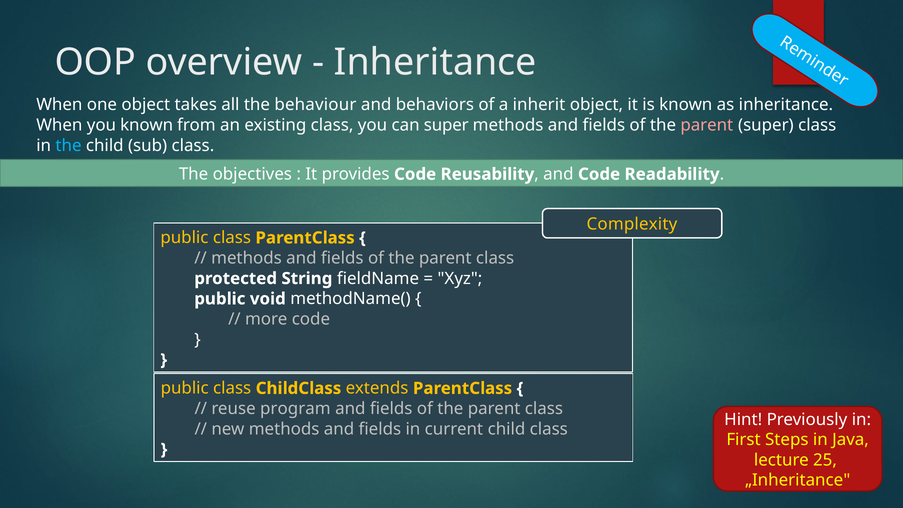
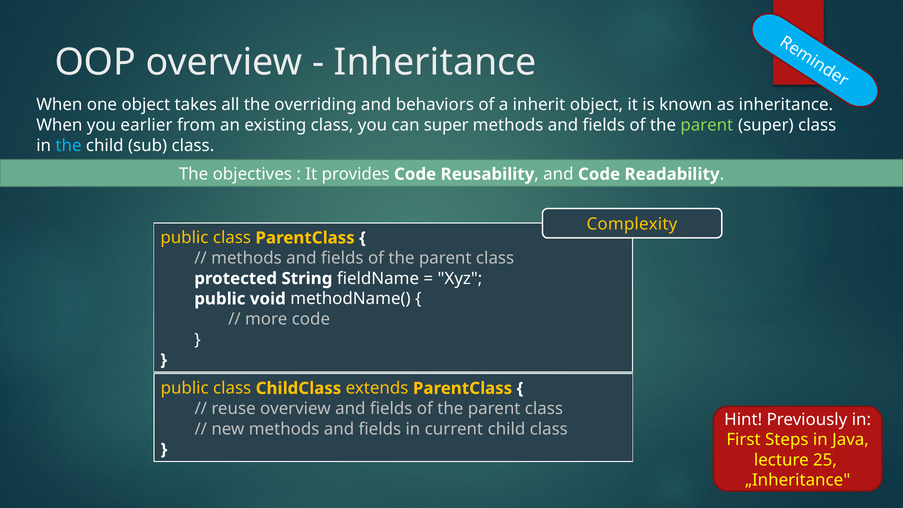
behaviour: behaviour -> overriding
you known: known -> earlier
parent at (707, 125) colour: pink -> light green
reuse program: program -> overview
